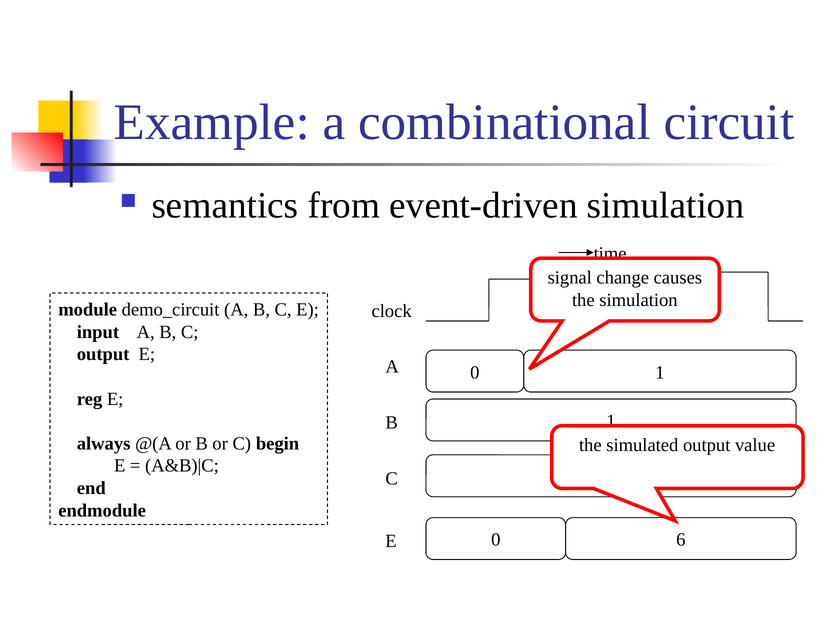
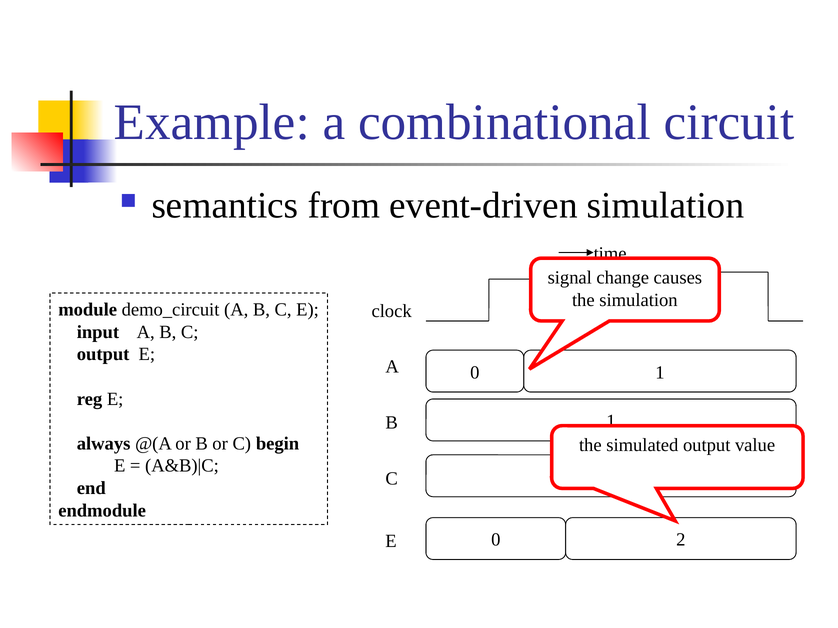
6: 6 -> 2
